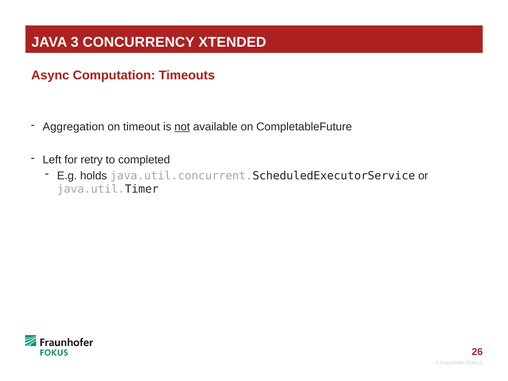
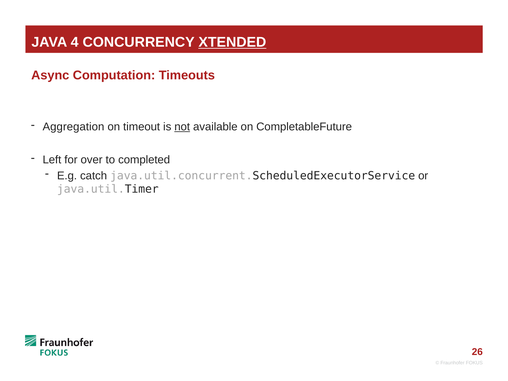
3: 3 -> 4
XTENDED underline: none -> present
retry: retry -> over
holds: holds -> catch
